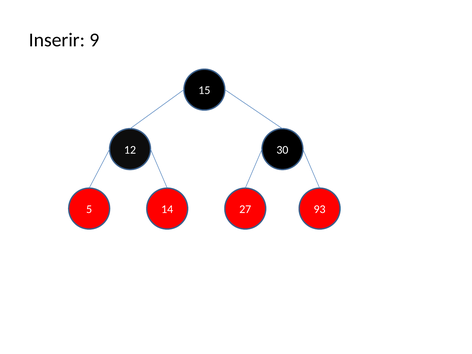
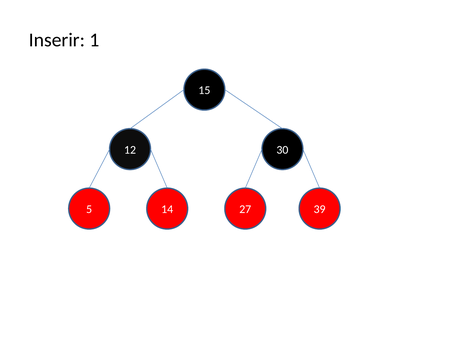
9: 9 -> 1
93: 93 -> 39
